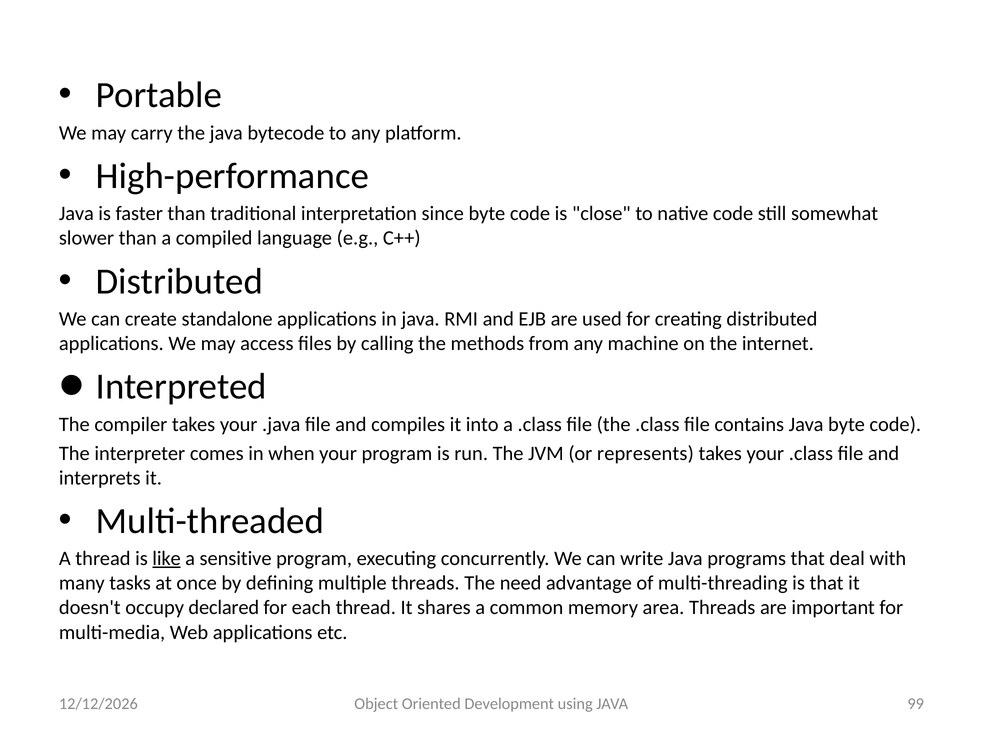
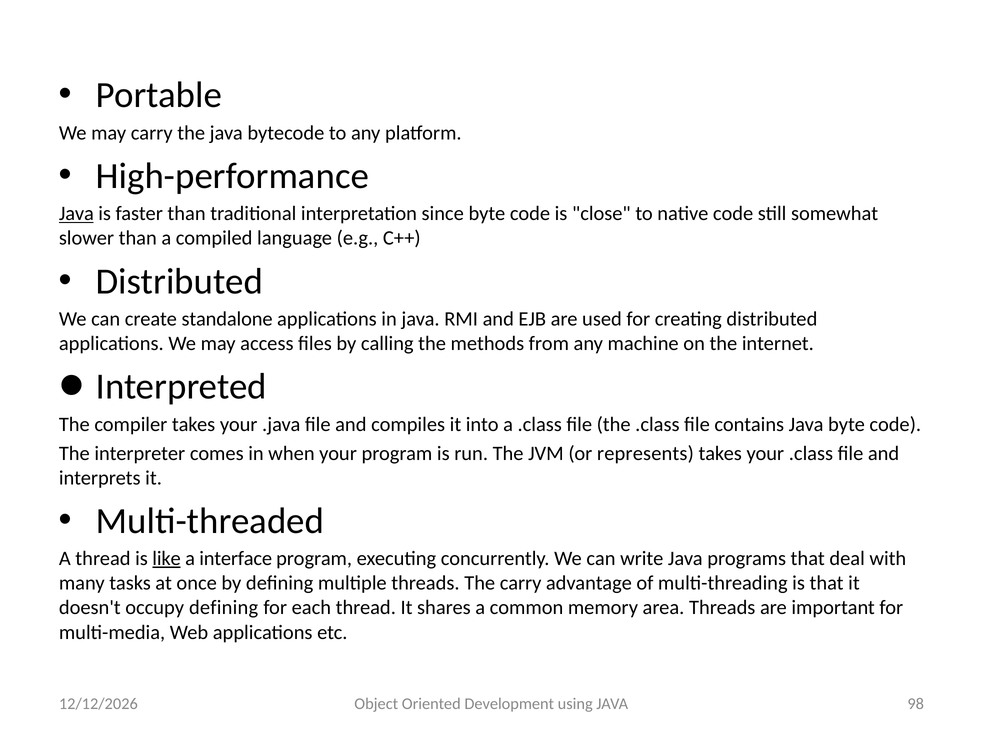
Java at (76, 214) underline: none -> present
sensitive: sensitive -> interface
The need: need -> carry
occupy declared: declared -> defining
99: 99 -> 98
